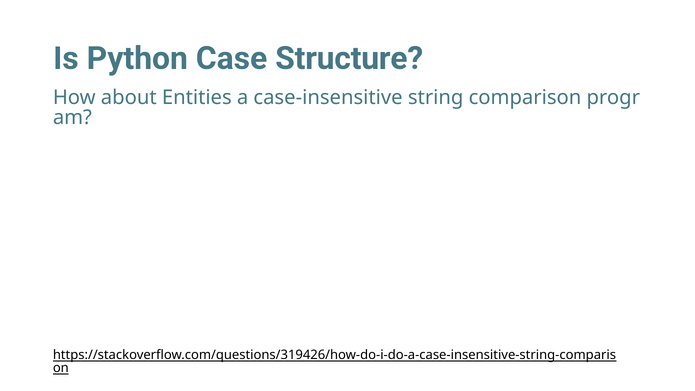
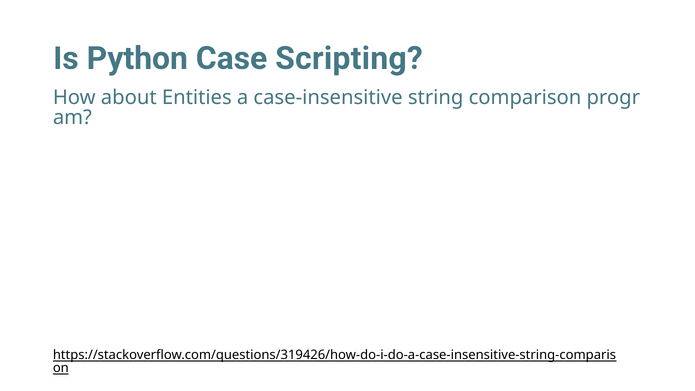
Structure: Structure -> Scripting
